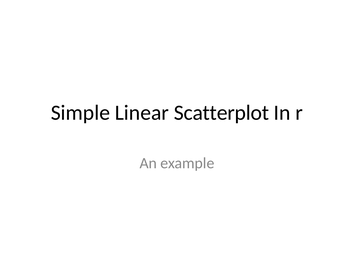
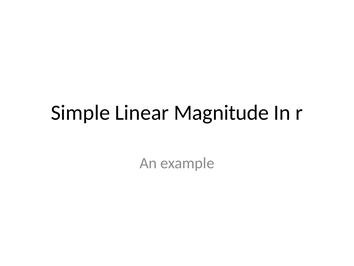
Scatterplot: Scatterplot -> Magnitude
